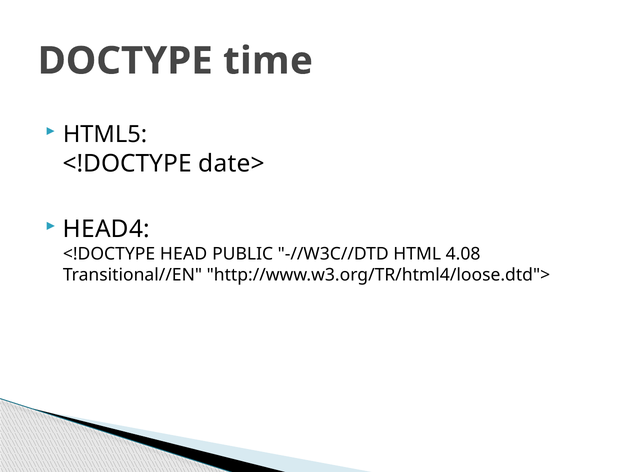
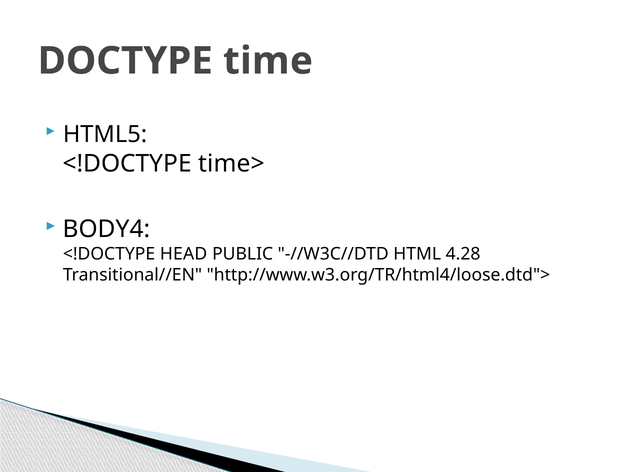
date>: date> -> time>
HEAD4: HEAD4 -> BODY4
4.08: 4.08 -> 4.28
